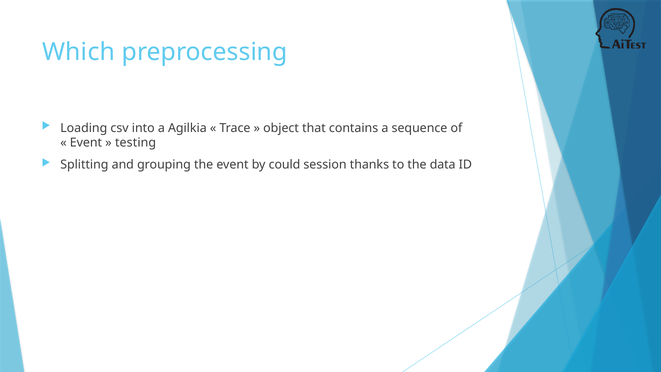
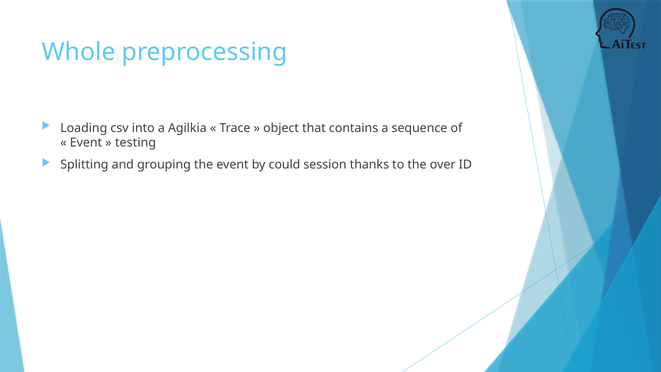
Which: Which -> Whole
data: data -> over
